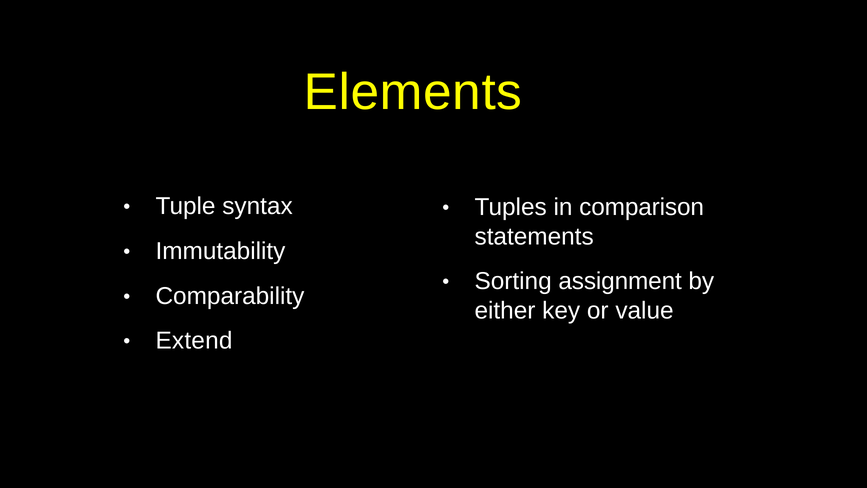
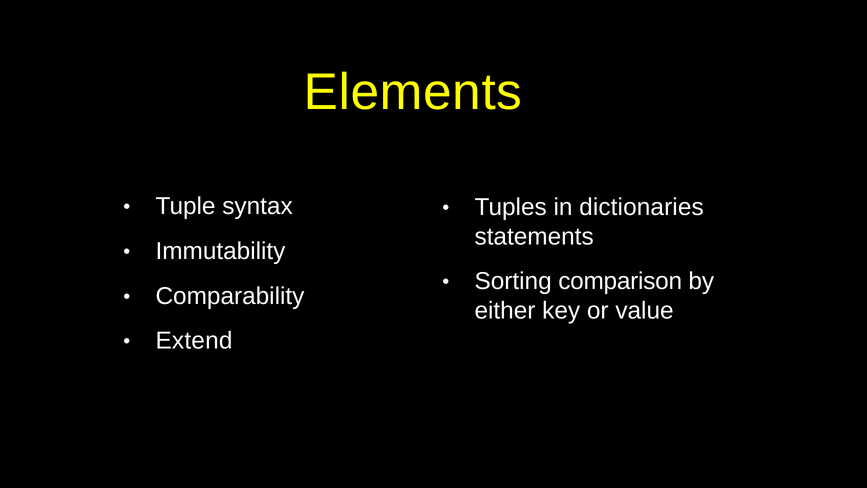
comparison: comparison -> dictionaries
assignment: assignment -> comparison
